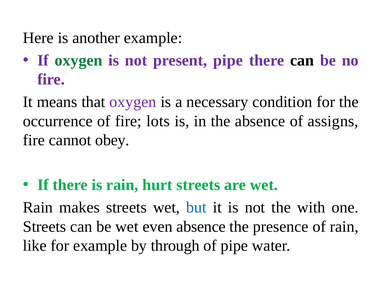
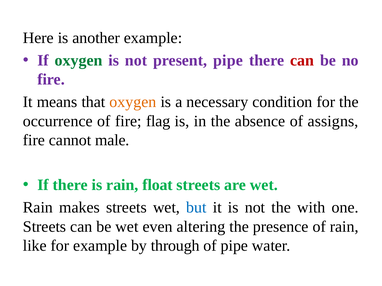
can at (302, 61) colour: black -> red
oxygen at (133, 102) colour: purple -> orange
lots: lots -> flag
obey: obey -> male
hurt: hurt -> float
even absence: absence -> altering
